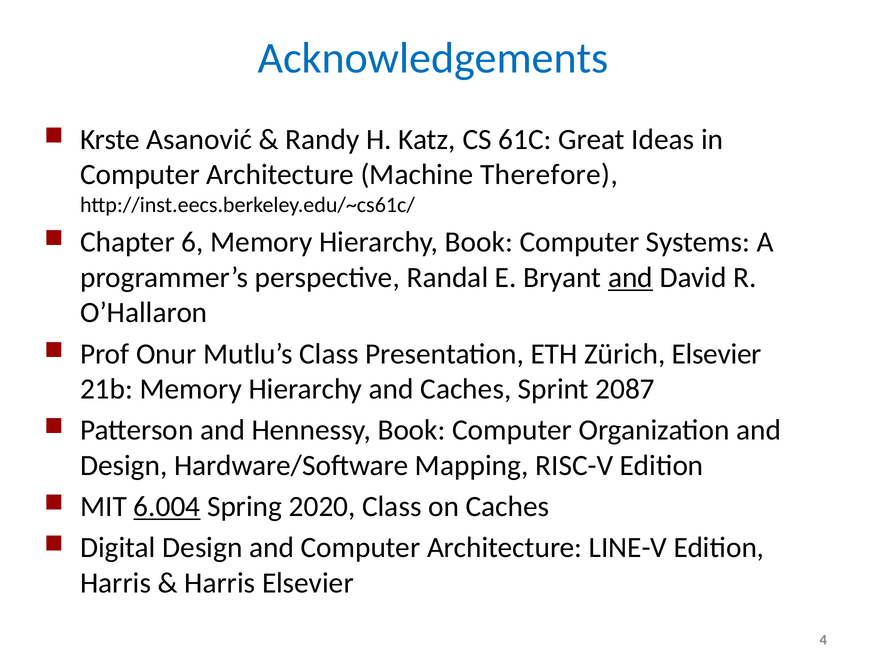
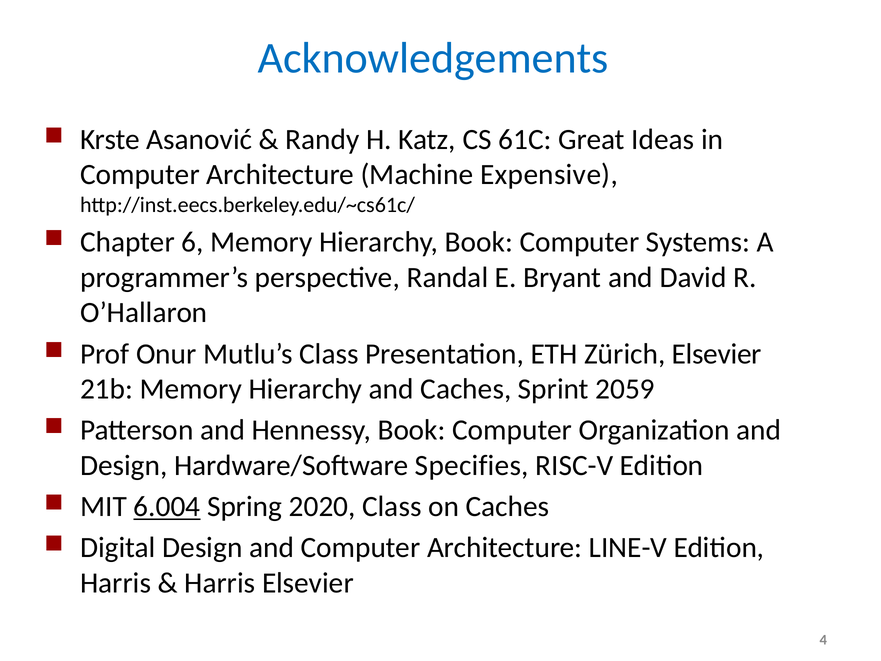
Therefore: Therefore -> Expensive
and at (630, 277) underline: present -> none
2087: 2087 -> 2059
Mapping: Mapping -> Specifies
